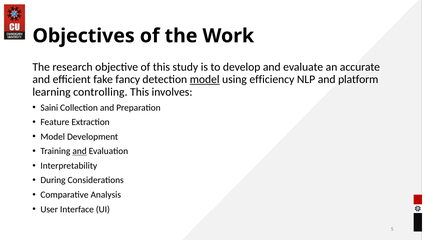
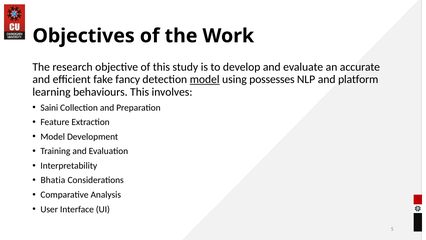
efficiency: efficiency -> possesses
controlling: controlling -> behaviours
and at (80, 151) underline: present -> none
During: During -> Bhatia
